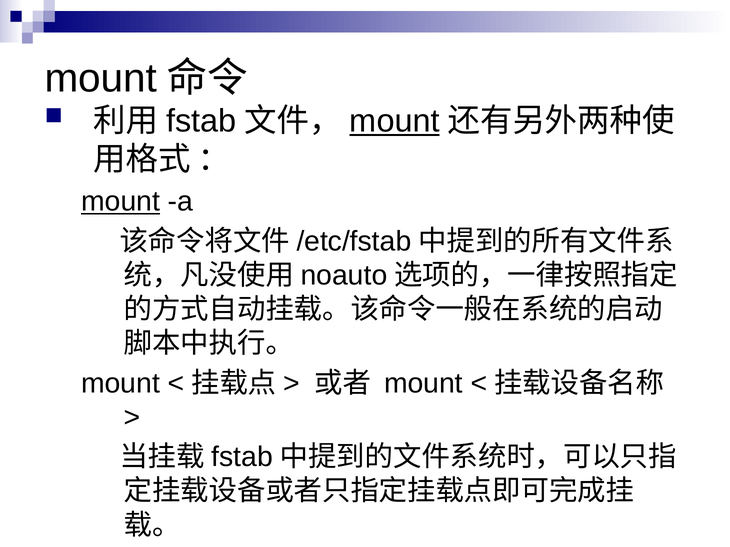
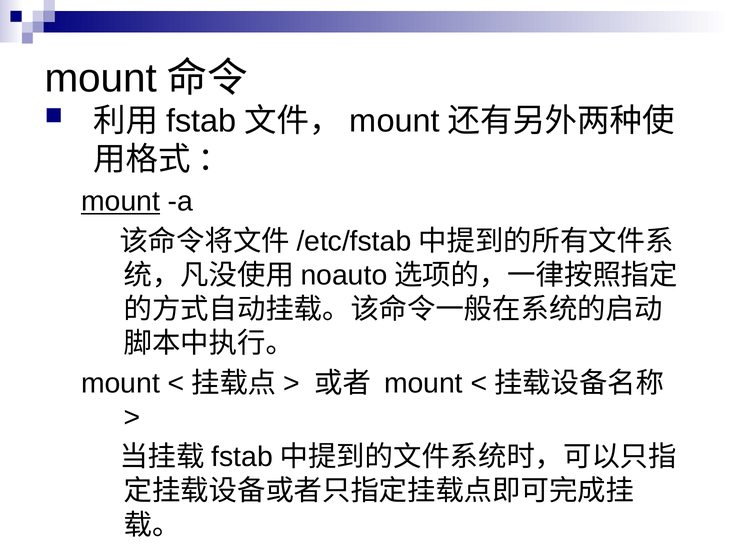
mount at (395, 121) underline: present -> none
